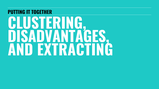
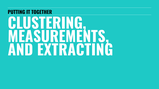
DISADVANTAGES: DISADVANTAGES -> MEASUREMENTS
